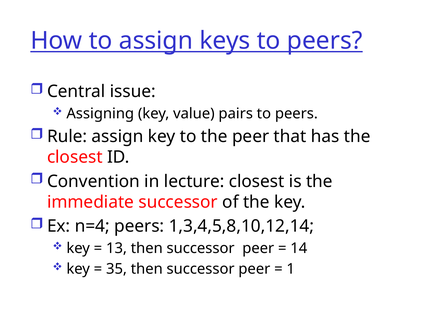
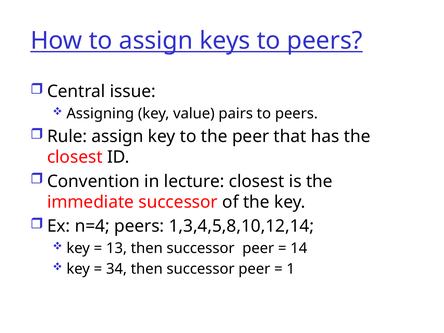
35: 35 -> 34
